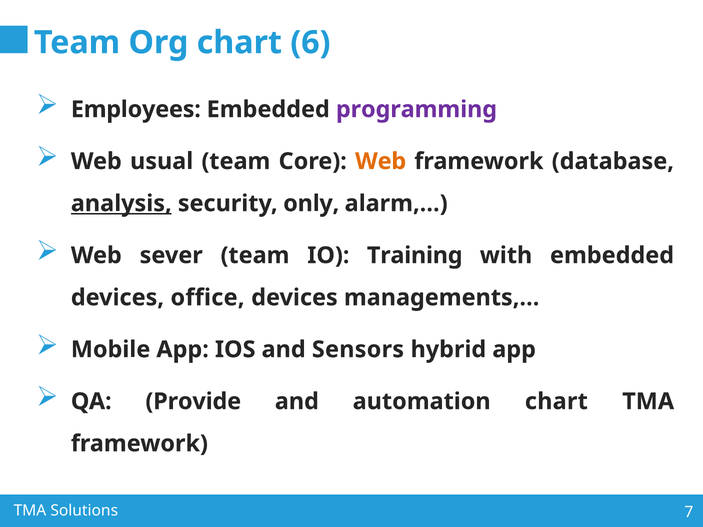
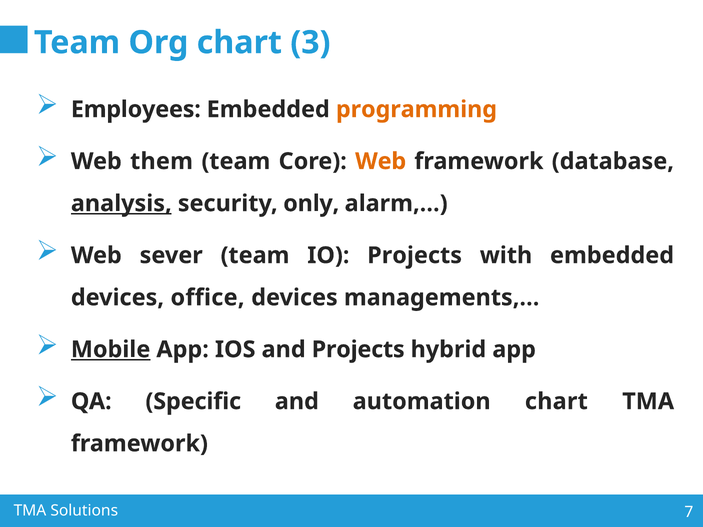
6: 6 -> 3
programming colour: purple -> orange
usual: usual -> them
IO Training: Training -> Projects
Mobile underline: none -> present
and Sensors: Sensors -> Projects
Provide: Provide -> Specific
